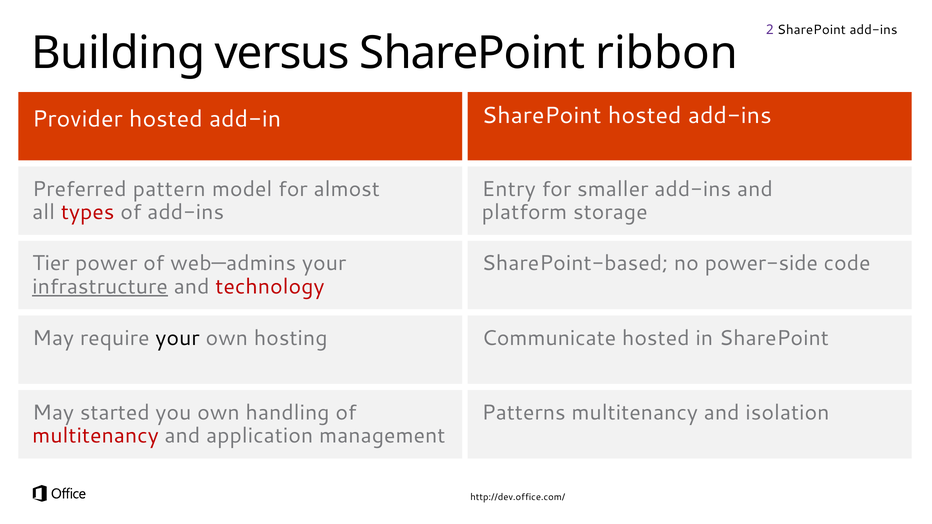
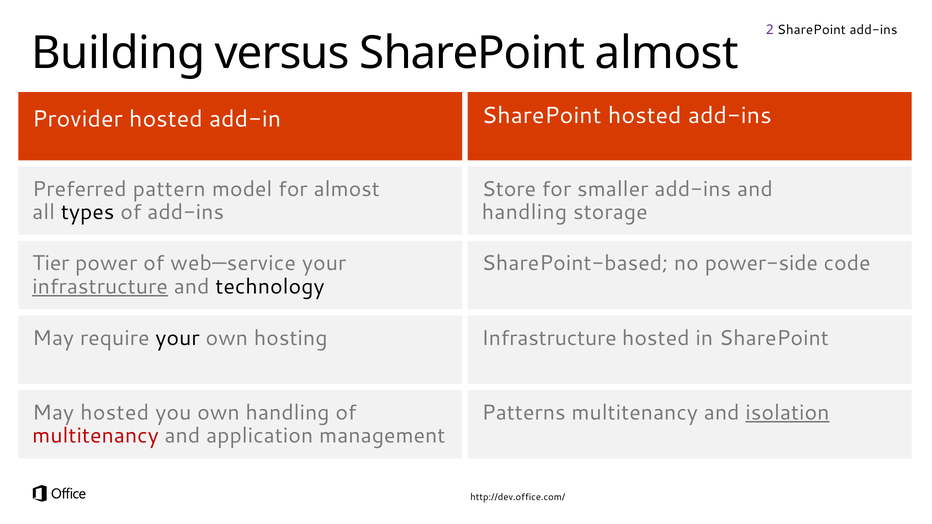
SharePoint ribbon: ribbon -> almost
Entry: Entry -> Store
types colour: red -> black
platform at (524, 212): platform -> handling
web—admins: web—admins -> web—service
technology colour: red -> black
hosting Communicate: Communicate -> Infrastructure
May started: started -> hosted
isolation underline: none -> present
